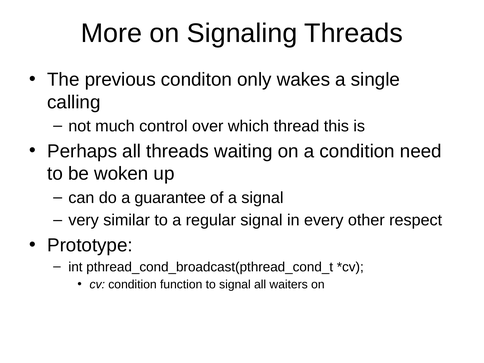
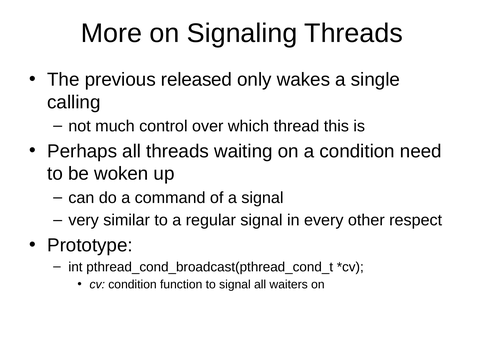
conditon: conditon -> released
guarantee: guarantee -> command
